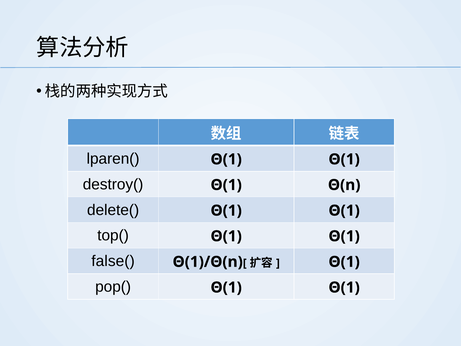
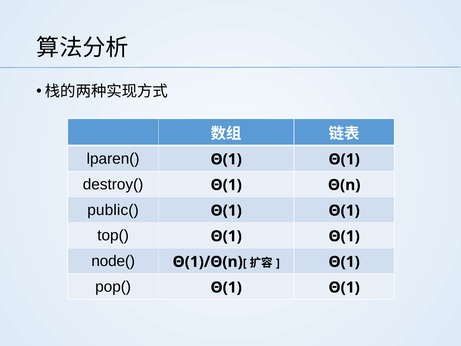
delete(: delete( -> public(
false(: false( -> node(
